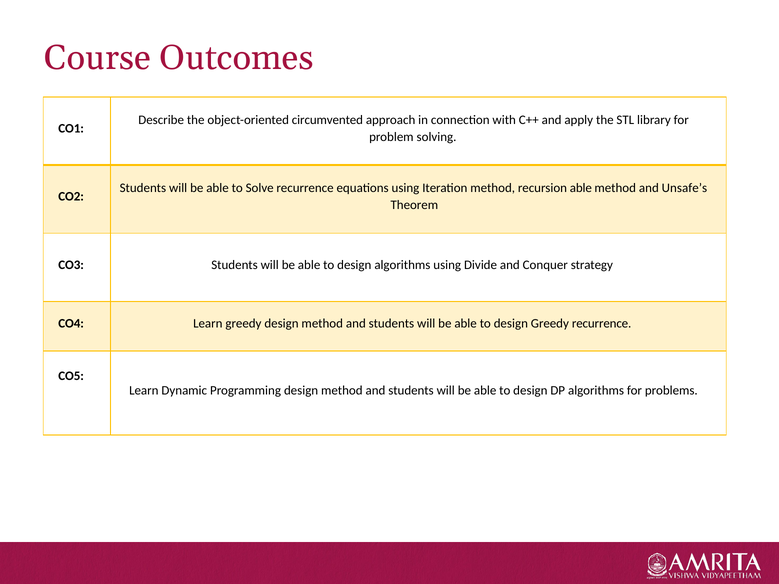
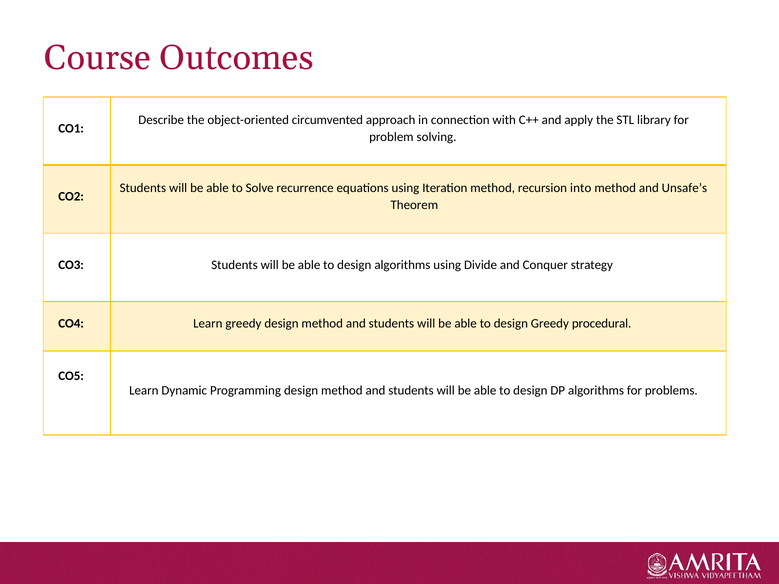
recursion able: able -> into
Greedy recurrence: recurrence -> procedural
